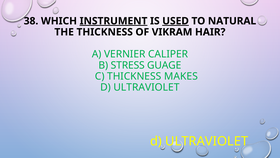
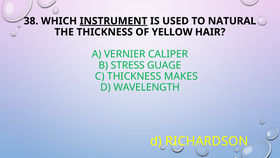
USED underline: present -> none
VIKRAM: VIKRAM -> YELLOW
ULTRAVIOLET at (147, 87): ULTRAVIOLET -> WAVELENGTH
ULTRAVIOLET at (207, 141): ULTRAVIOLET -> RICHARDSON
